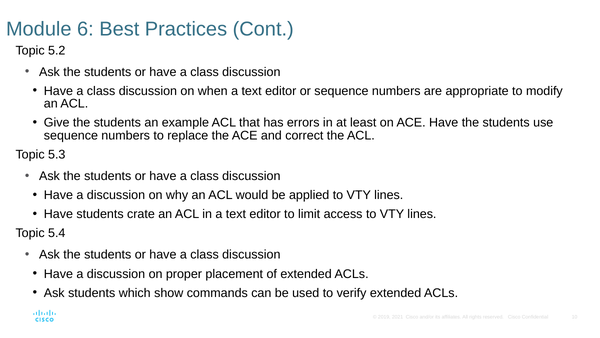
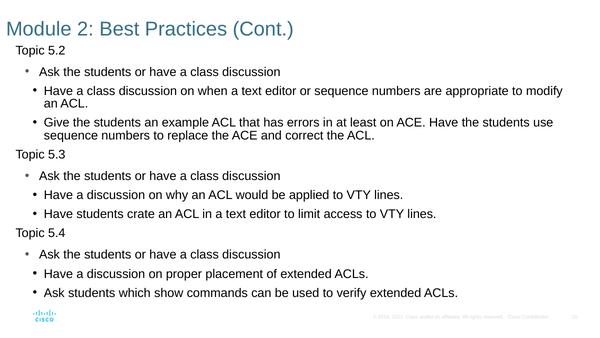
6: 6 -> 2
